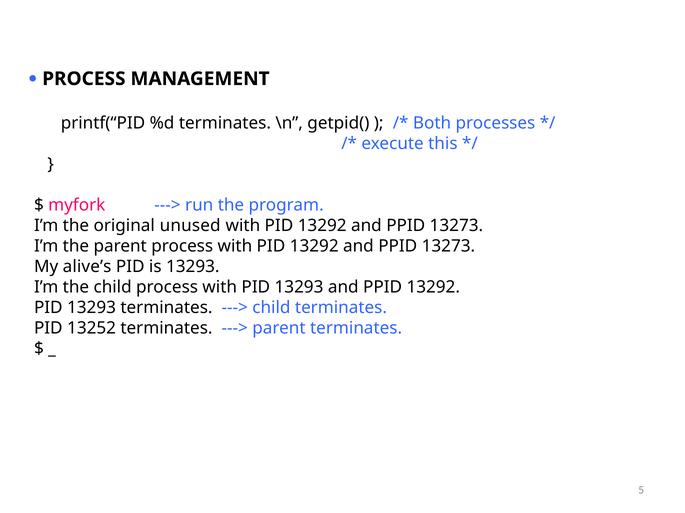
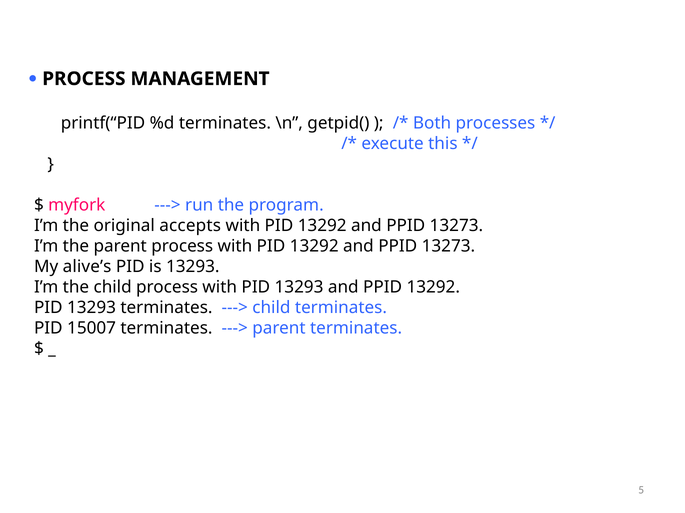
unused: unused -> accepts
13252: 13252 -> 15007
